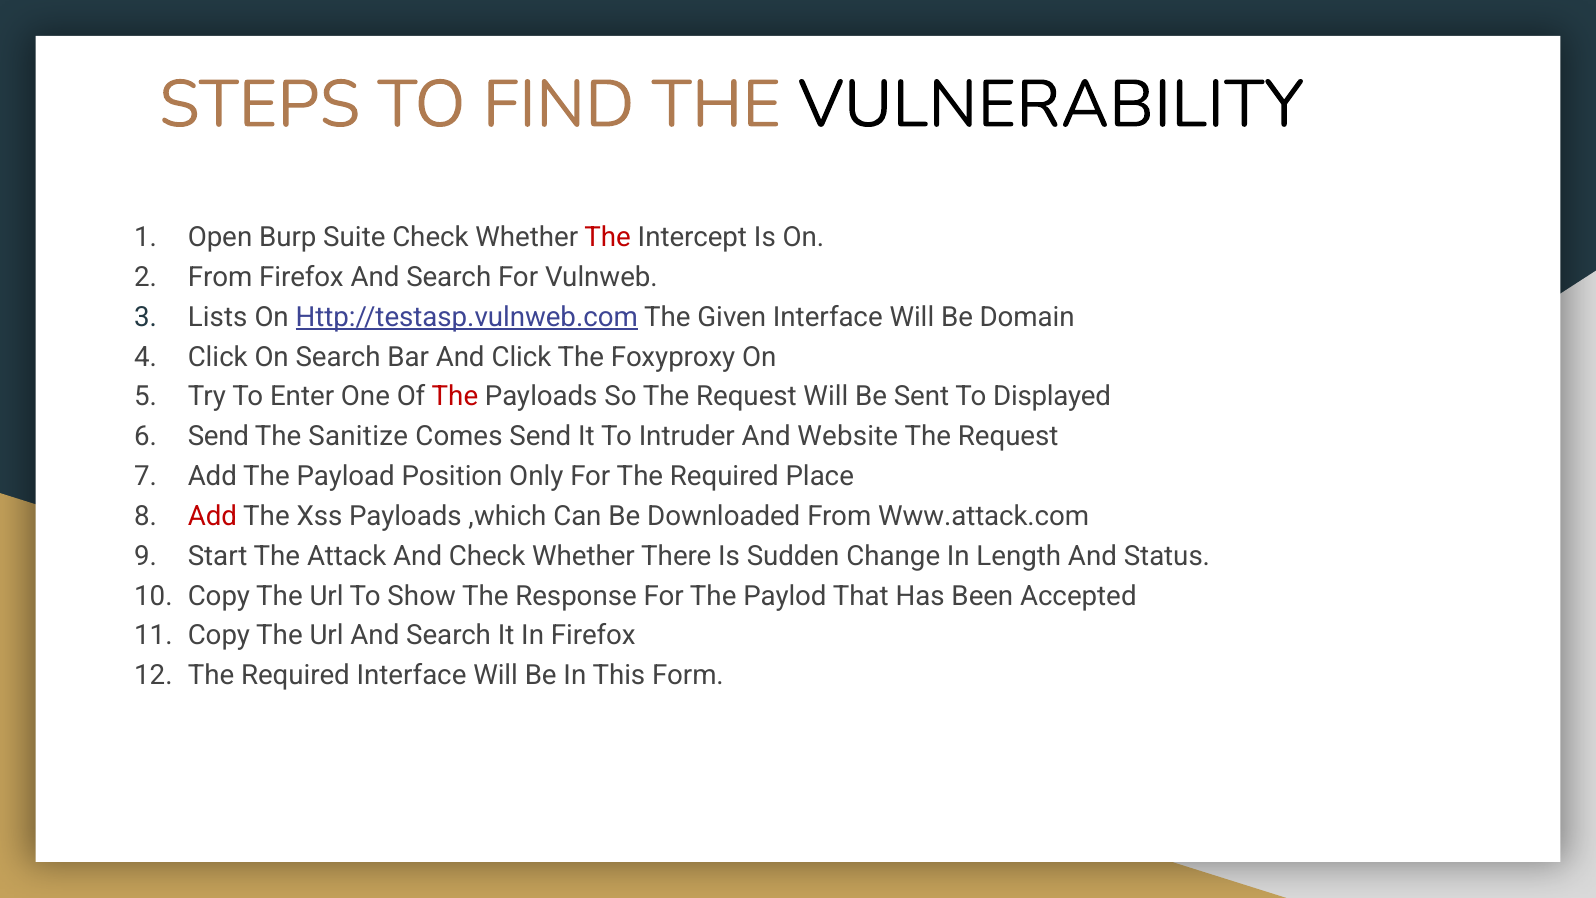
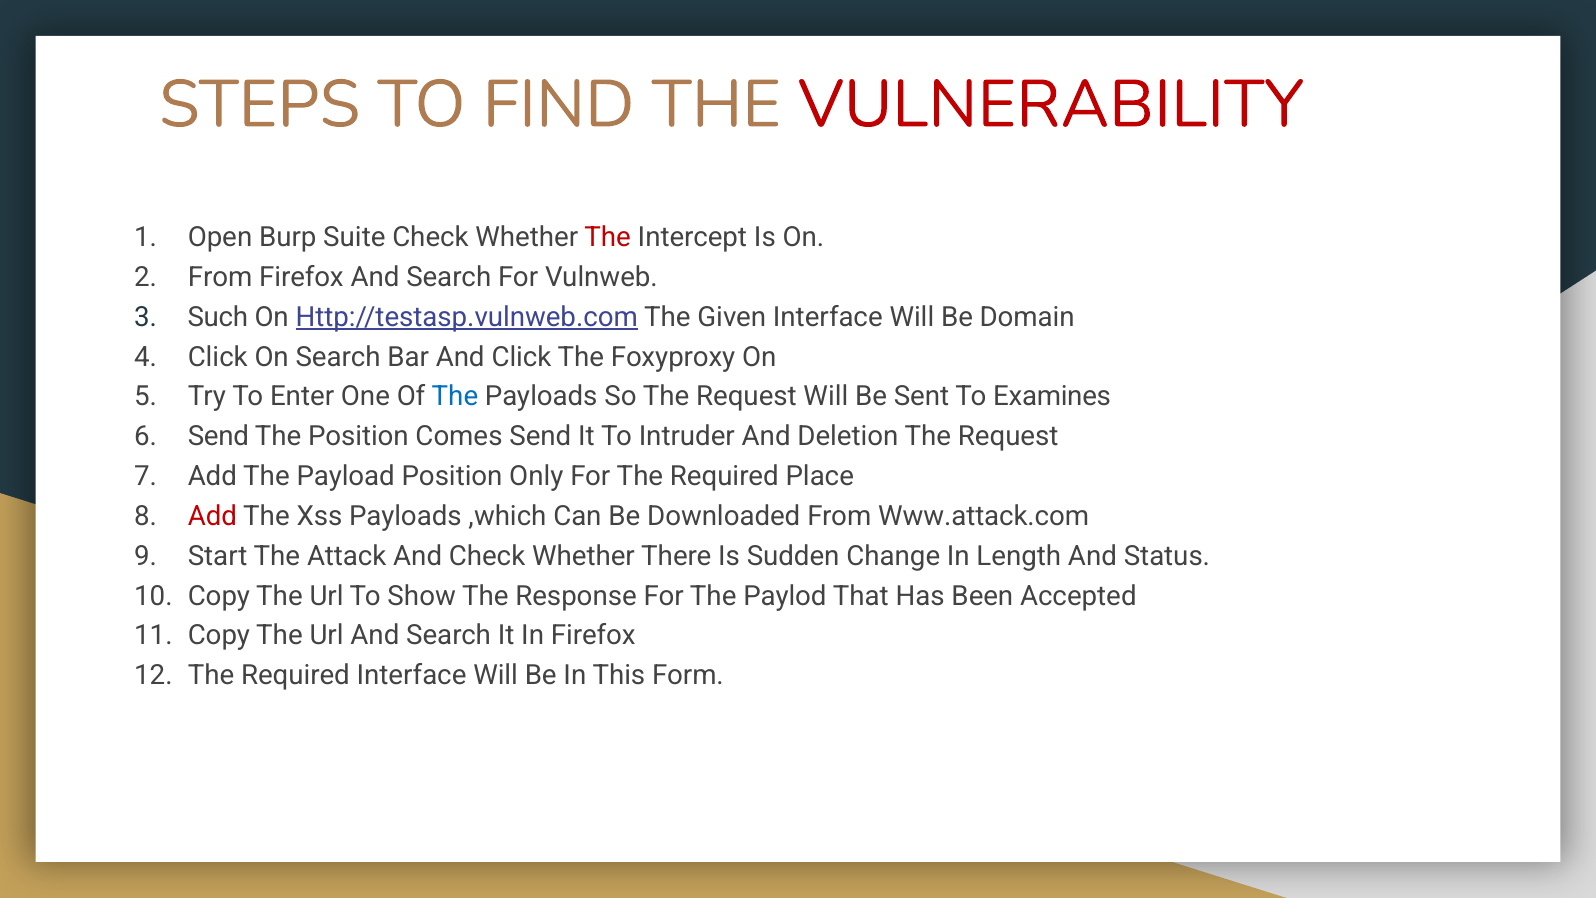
VULNERABILITY colour: black -> red
Lists: Lists -> Such
The at (455, 397) colour: red -> blue
Displayed: Displayed -> Examines
The Sanitize: Sanitize -> Position
Website: Website -> Deletion
